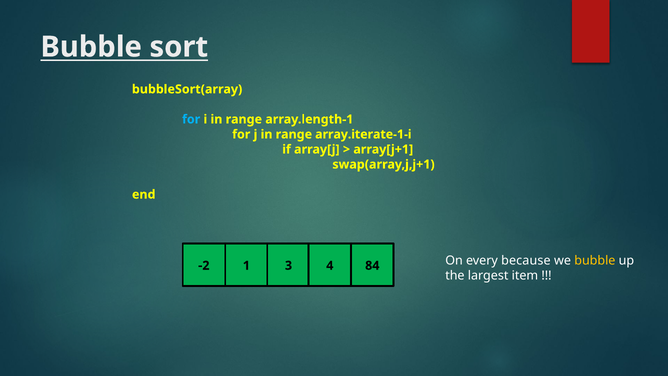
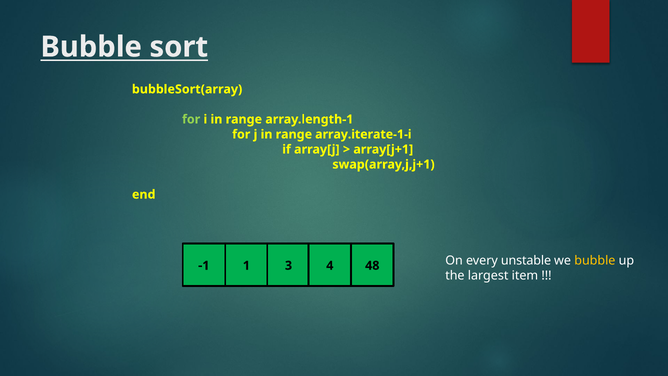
for at (191, 119) colour: light blue -> light green
-2: -2 -> -1
84: 84 -> 48
because: because -> unstable
